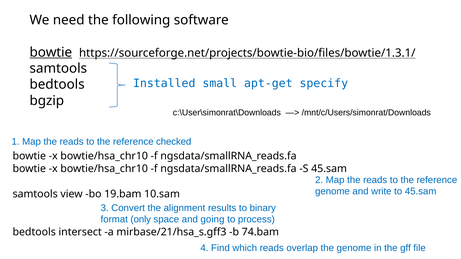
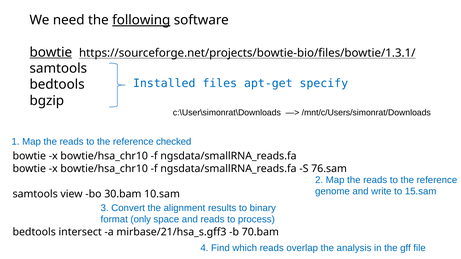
following underline: none -> present
small: small -> files
S 45.sam: 45.sam -> 76.sam
to 45.sam: 45.sam -> 15.sam
19.bam: 19.bam -> 30.bam
and going: going -> reads
74.bam: 74.bam -> 70.bam
the genome: genome -> analysis
